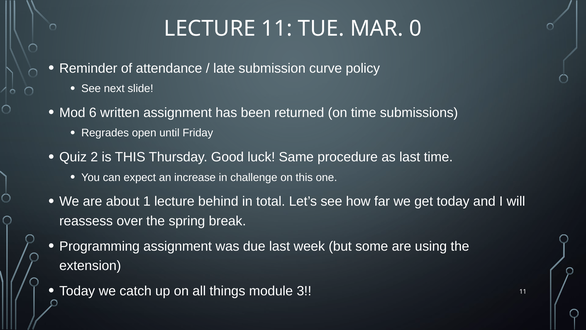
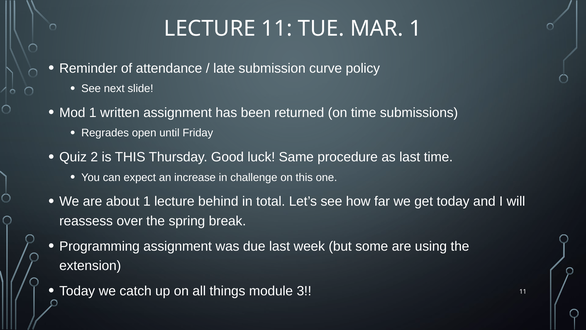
MAR 0: 0 -> 1
Mod 6: 6 -> 1
